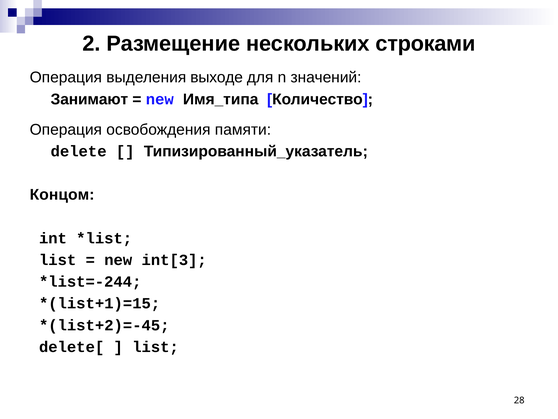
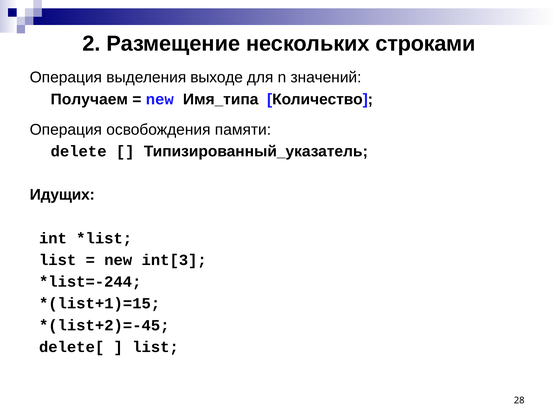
Занимают: Занимают -> Получаем
Концом: Концом -> Идущих
